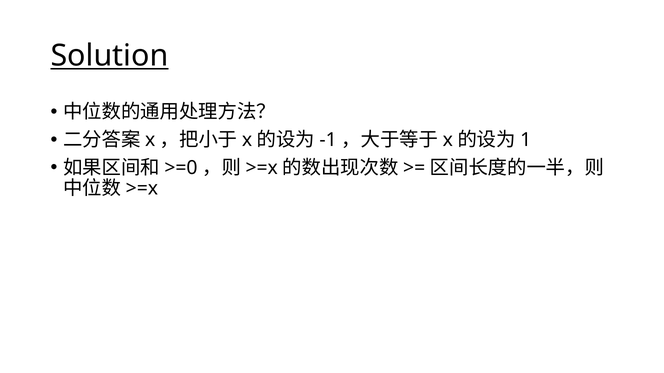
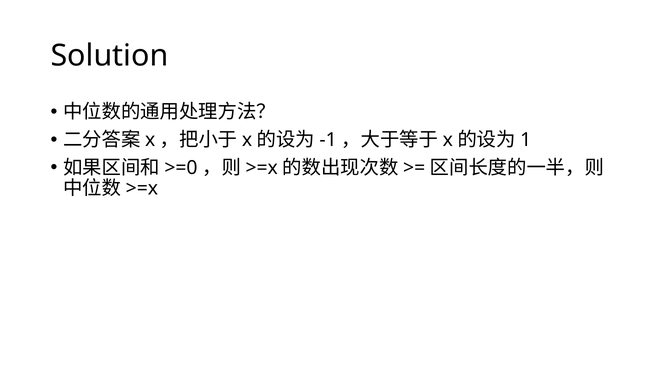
Solution underline: present -> none
